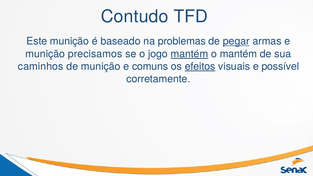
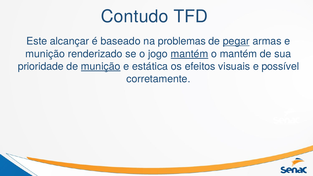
Este munição: munição -> alcançar
precisamos: precisamos -> renderizado
caminhos: caminhos -> prioridade
munição at (101, 66) underline: none -> present
comuns: comuns -> estática
efeitos underline: present -> none
